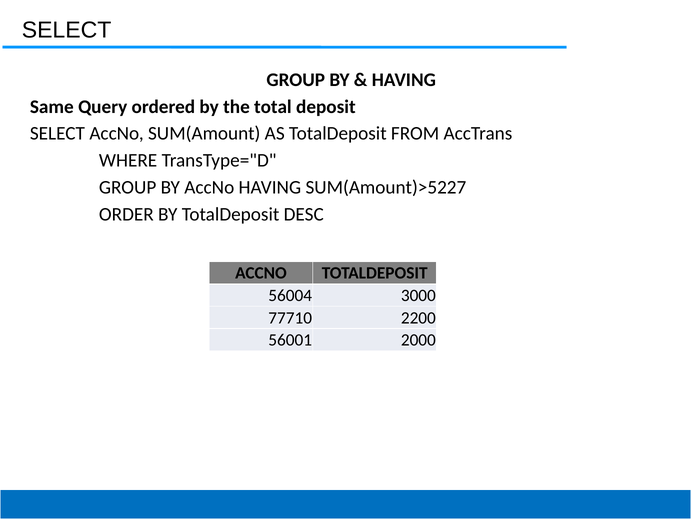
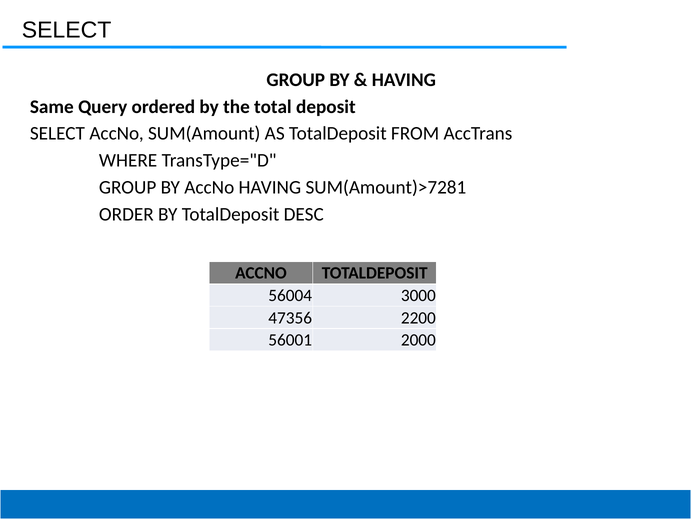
SUM(Amount)>5227: SUM(Amount)>5227 -> SUM(Amount)>7281
77710: 77710 -> 47356
